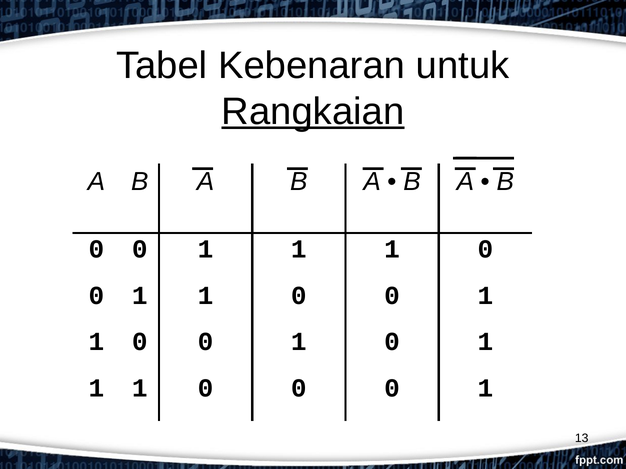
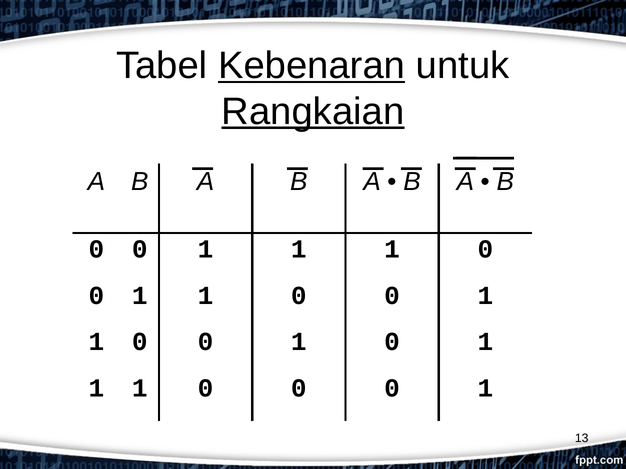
Kebenaran underline: none -> present
